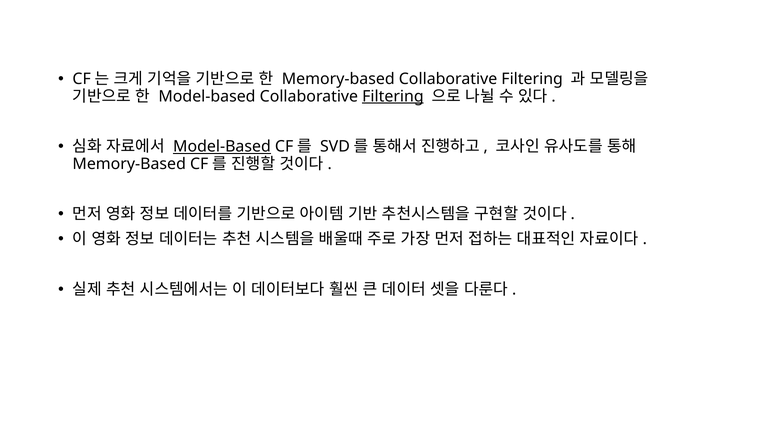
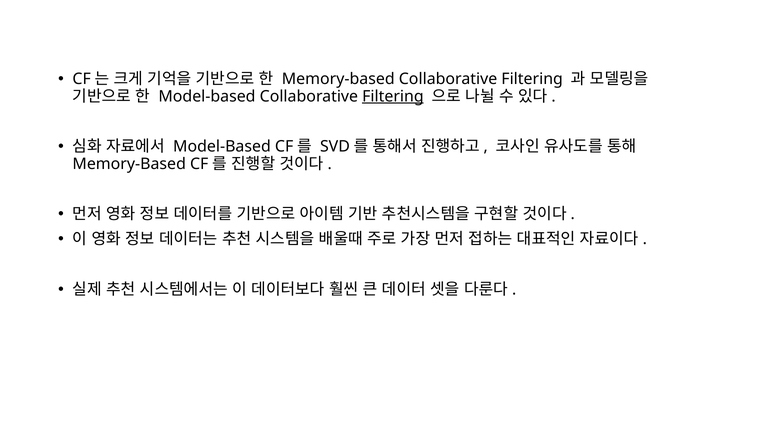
Model-Based at (222, 147) underline: present -> none
